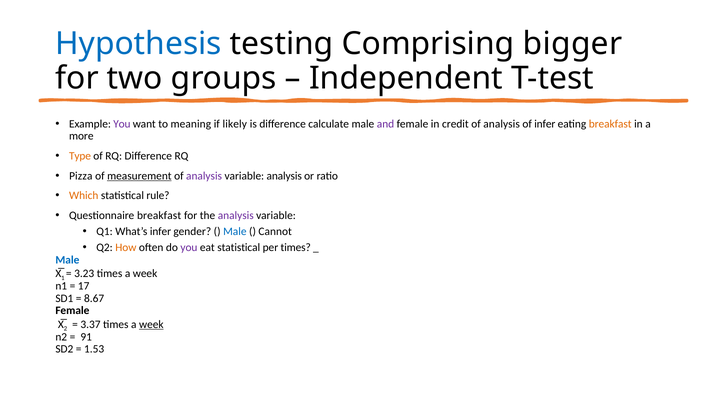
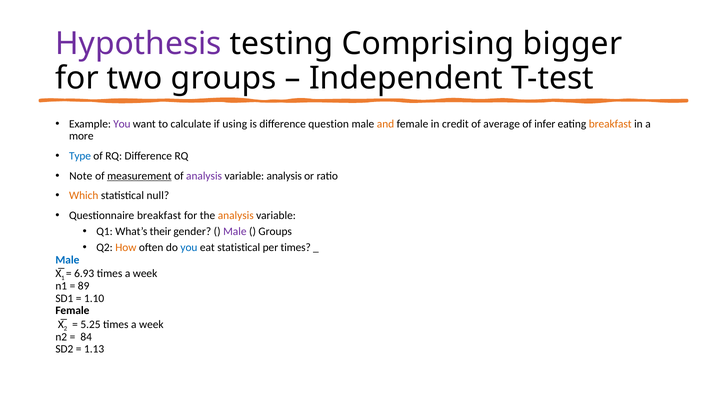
Hypothesis colour: blue -> purple
meaning: meaning -> calculate
likely: likely -> using
calculate: calculate -> question
and colour: purple -> orange
analysis at (502, 124): analysis -> average
Type colour: orange -> blue
Pizza: Pizza -> Note
rule: rule -> null
analysis at (236, 216) colour: purple -> orange
What’s infer: infer -> their
Male at (235, 232) colour: blue -> purple
Cannot at (275, 232): Cannot -> Groups
you at (189, 248) colour: purple -> blue
3.23: 3.23 -> 6.93
17: 17 -> 89
8.67: 8.67 -> 1.10
3.37: 3.37 -> 5.25
week at (151, 324) underline: present -> none
91: 91 -> 84
1.53: 1.53 -> 1.13
